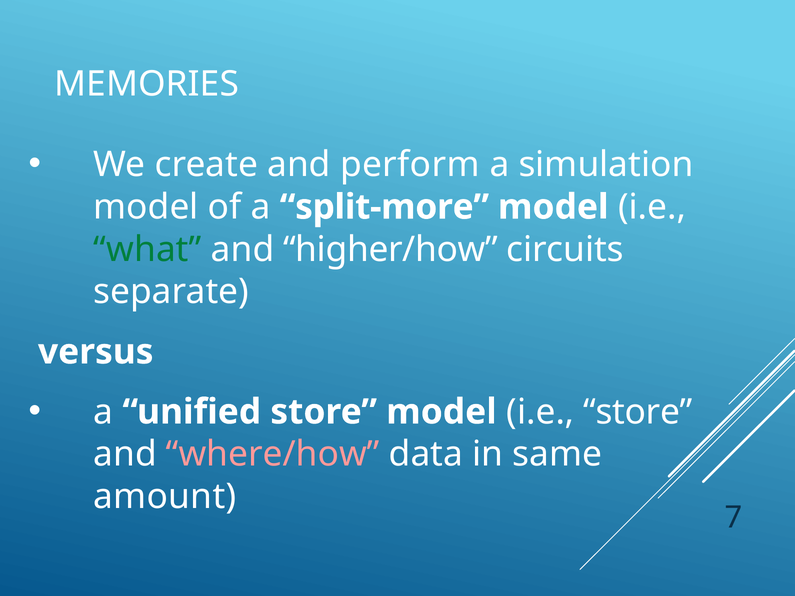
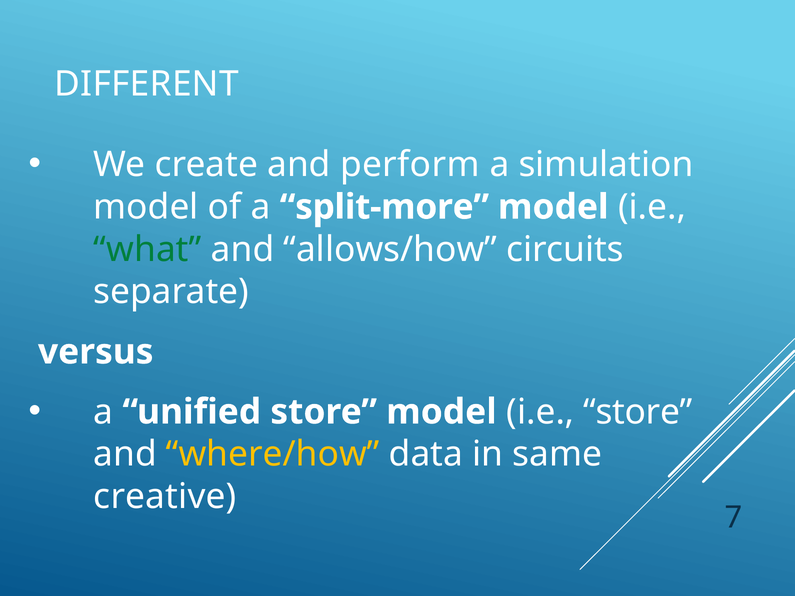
MEMORIES: MEMORIES -> DIFFERENT
higher/how: higher/how -> allows/how
where/how colour: pink -> yellow
amount: amount -> creative
